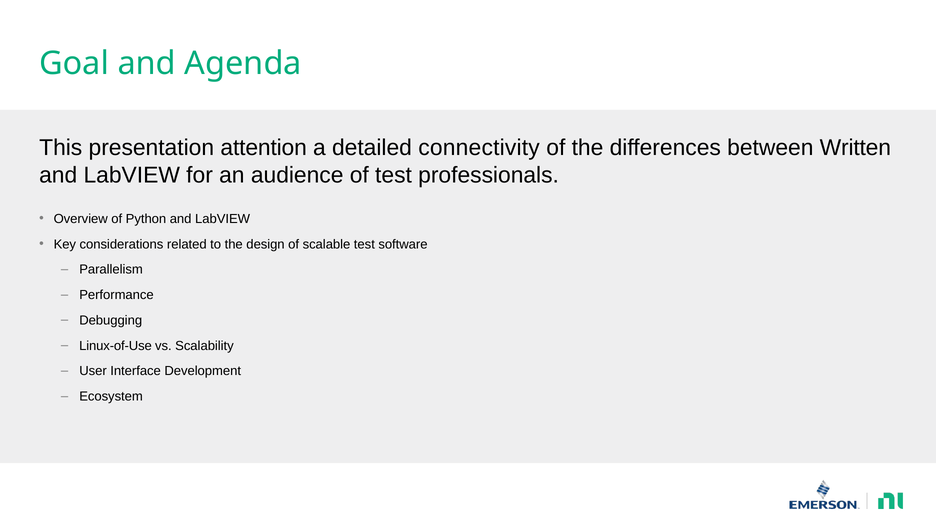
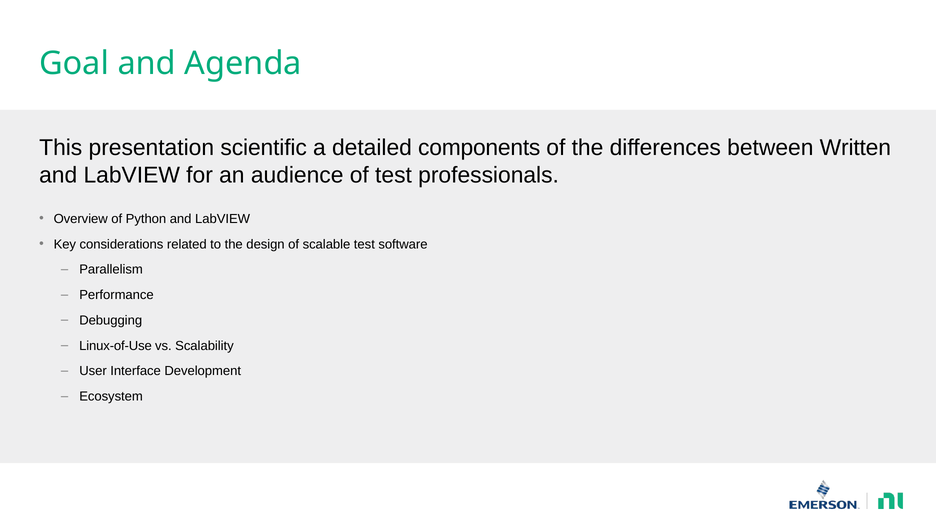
attention: attention -> scientific
connectivity: connectivity -> components
